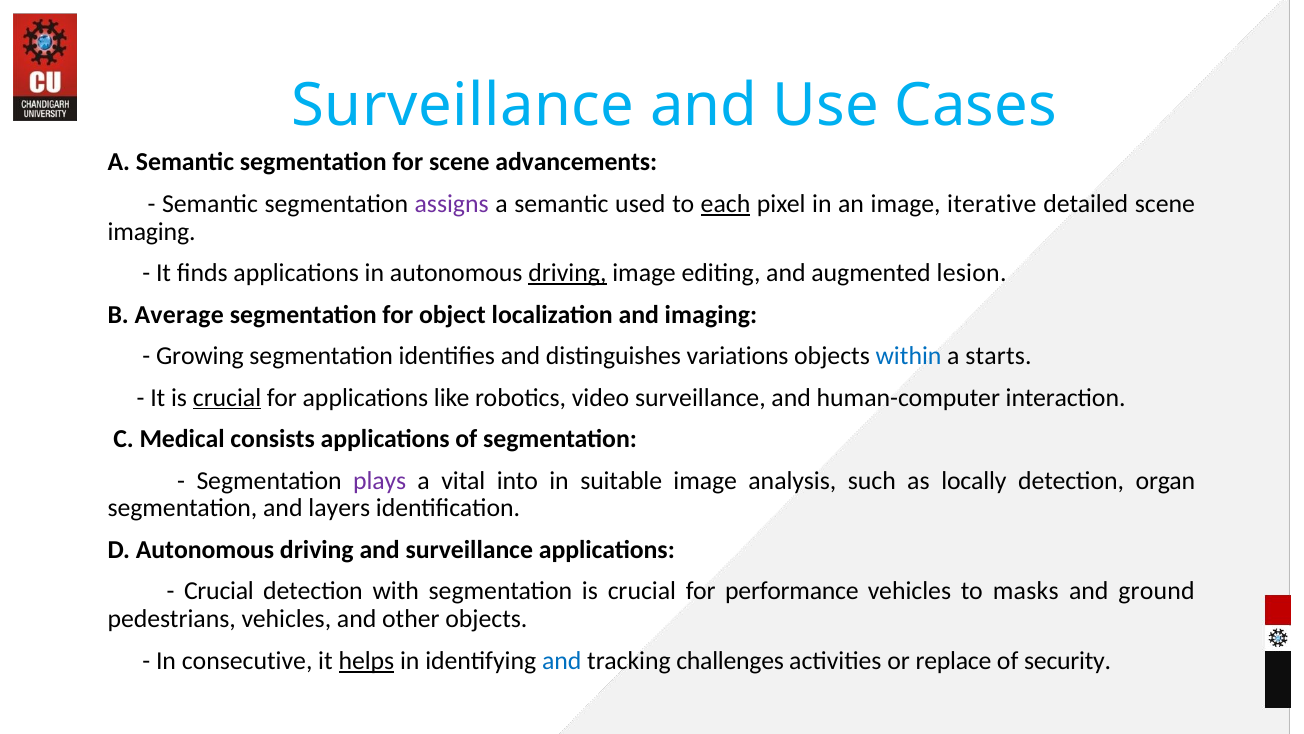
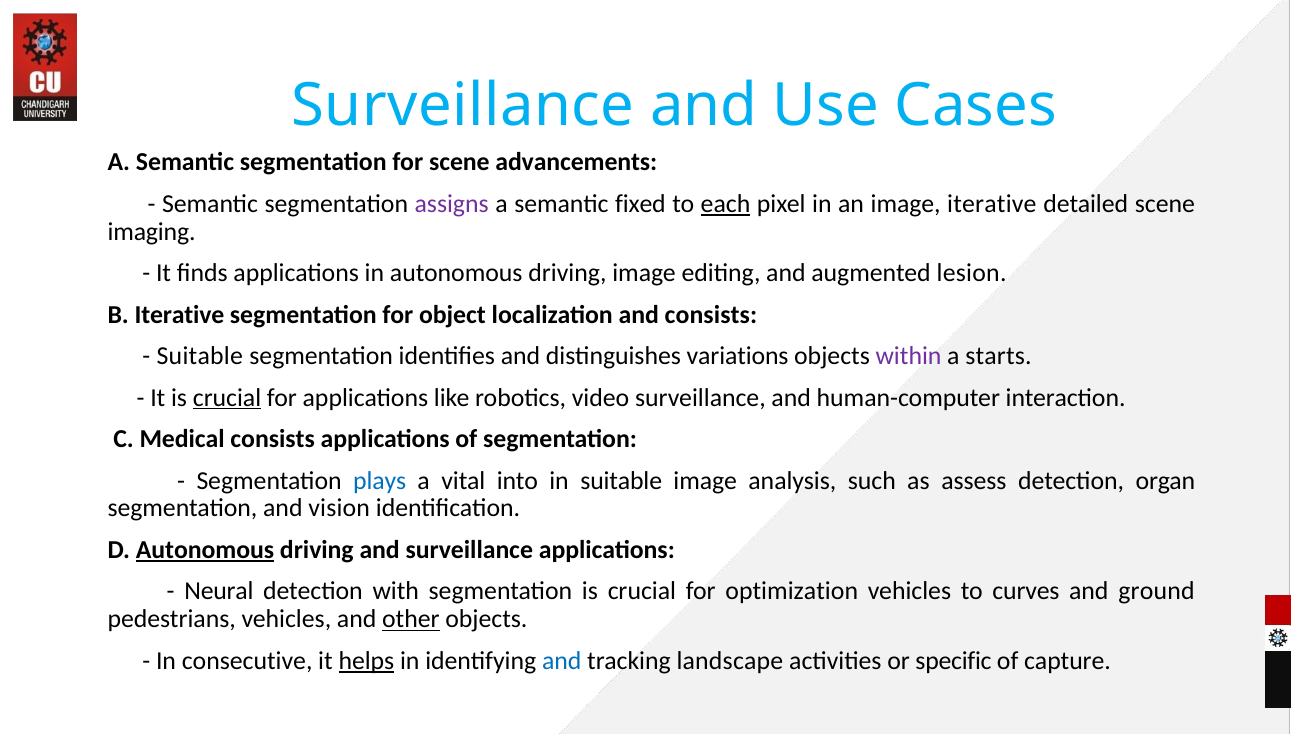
used: used -> fixed
driving at (567, 273) underline: present -> none
B Average: Average -> Iterative
and imaging: imaging -> consists
Growing at (200, 356): Growing -> Suitable
within colour: blue -> purple
plays colour: purple -> blue
locally: locally -> assess
layers: layers -> vision
Autonomous at (205, 550) underline: none -> present
Crucial at (219, 591): Crucial -> Neural
performance: performance -> optimization
masks: masks -> curves
other underline: none -> present
challenges: challenges -> landscape
replace: replace -> specific
security: security -> capture
